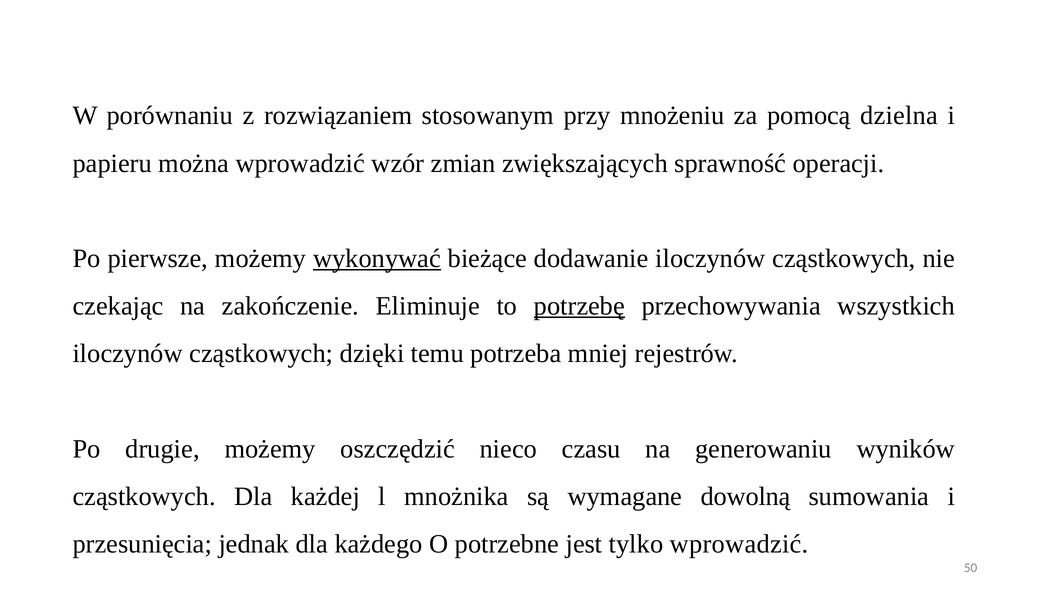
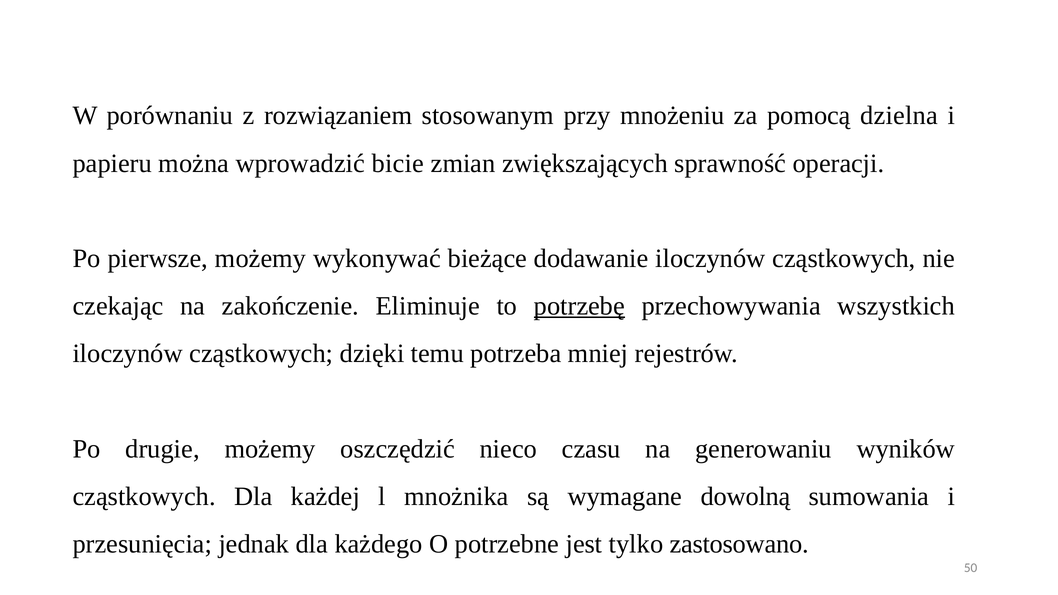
wzór: wzór -> bicie
wykonywać underline: present -> none
tylko wprowadzić: wprowadzić -> zastosowano
